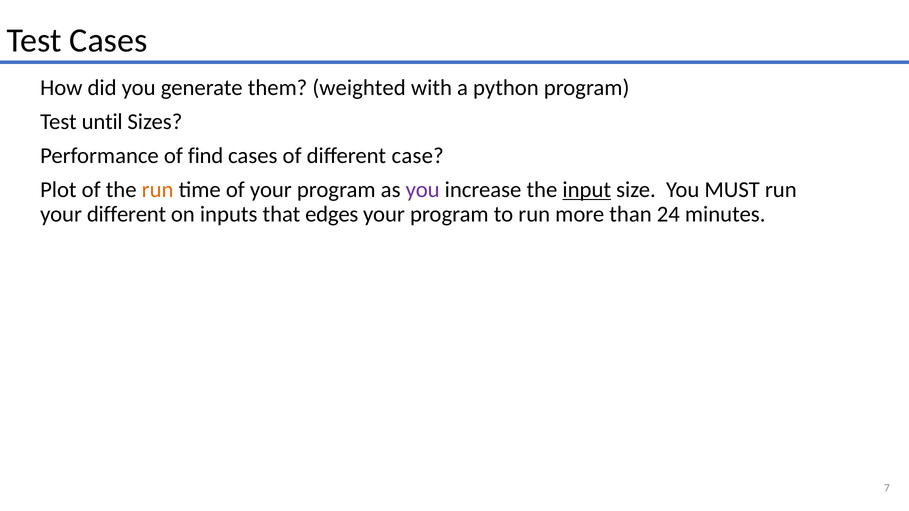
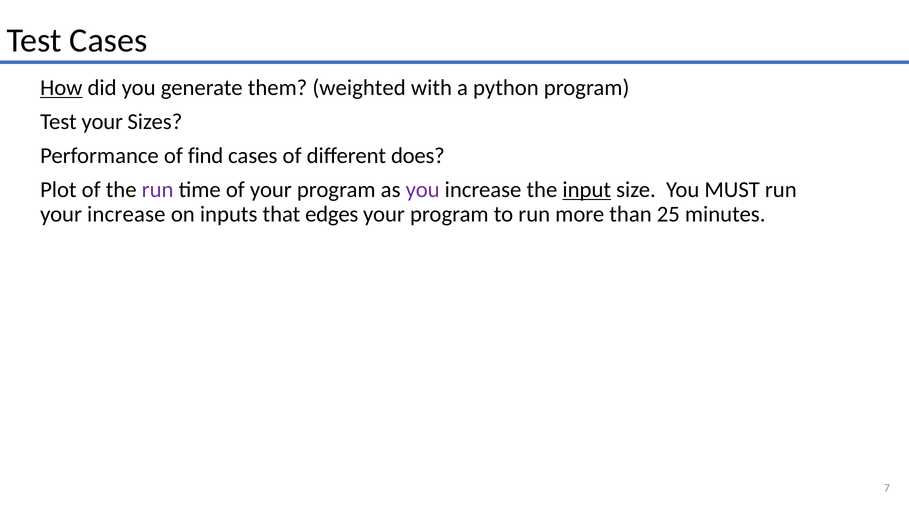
How underline: none -> present
Test until: until -> your
case: case -> does
run at (158, 190) colour: orange -> purple
your different: different -> increase
24: 24 -> 25
